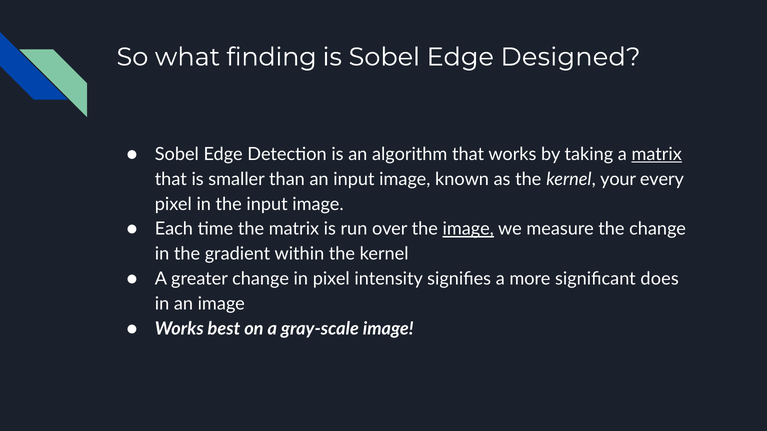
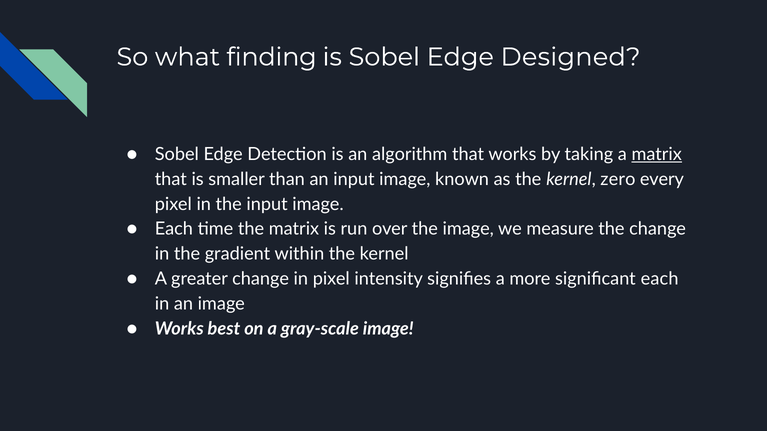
your: your -> zero
image at (468, 229) underline: present -> none
significant does: does -> each
